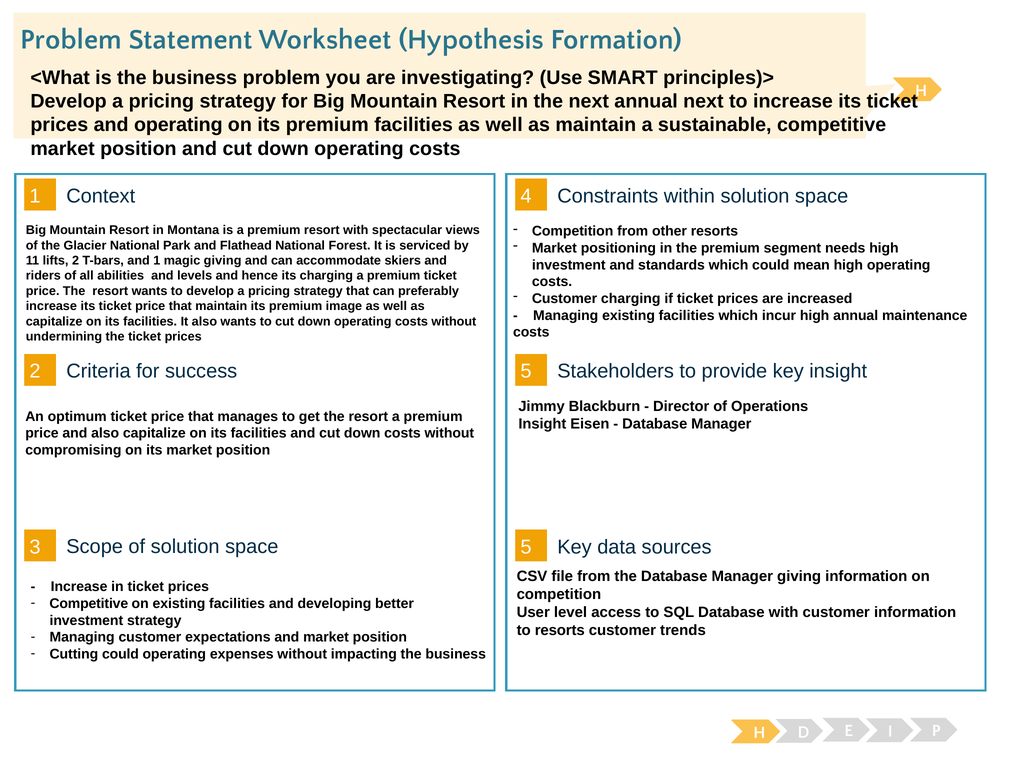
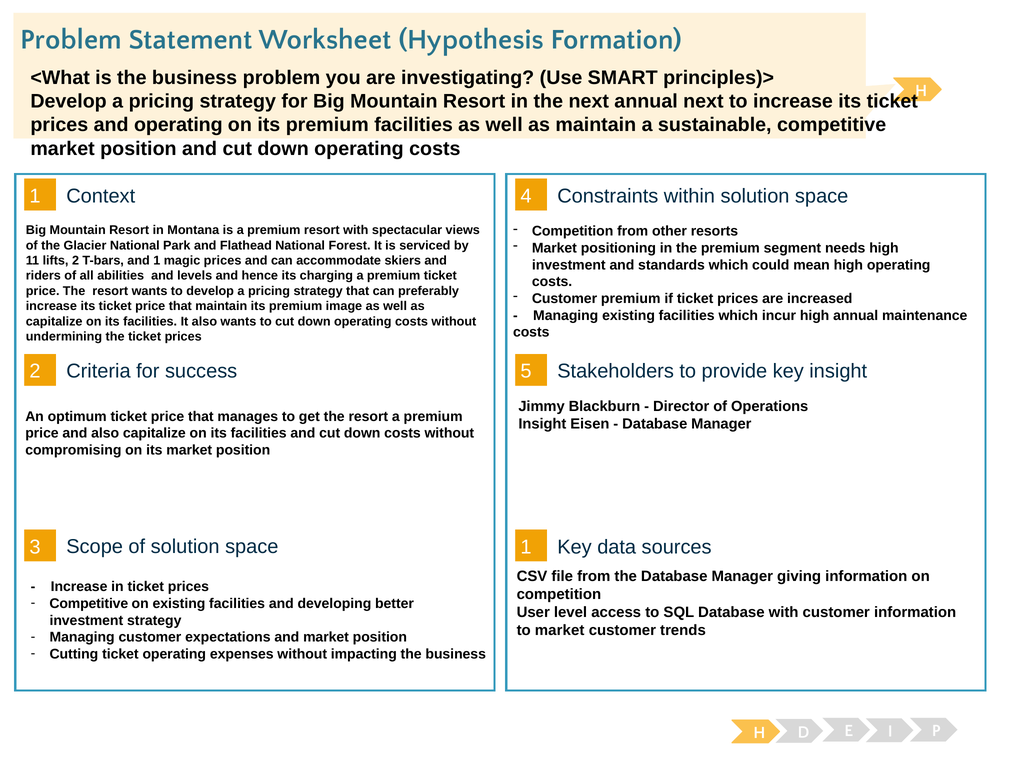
magic giving: giving -> prices
Customer charging: charging -> premium
3 5: 5 -> 1
to resorts: resorts -> market
Cutting could: could -> ticket
